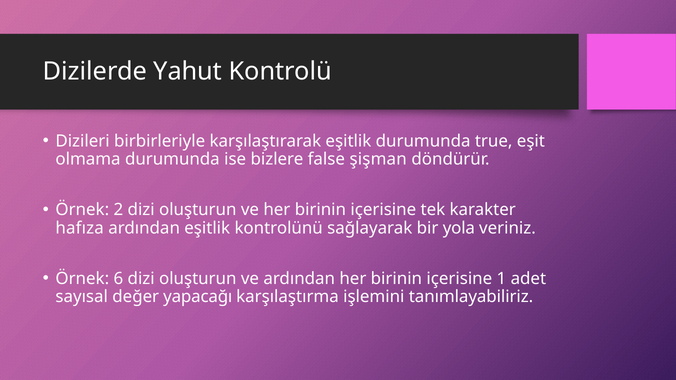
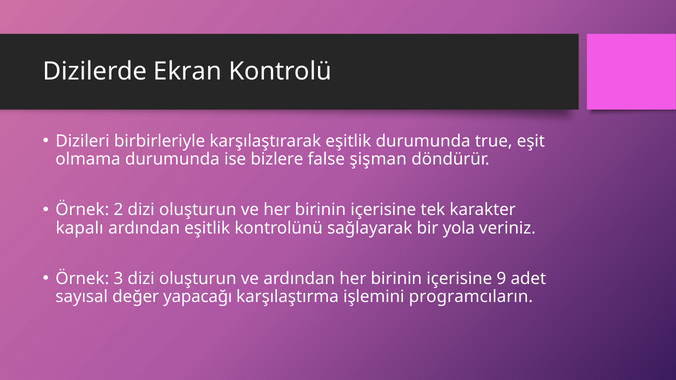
Yahut: Yahut -> Ekran
hafıza: hafıza -> kapalı
6: 6 -> 3
1: 1 -> 9
tanımlayabiliriz: tanımlayabiliriz -> programcıların
